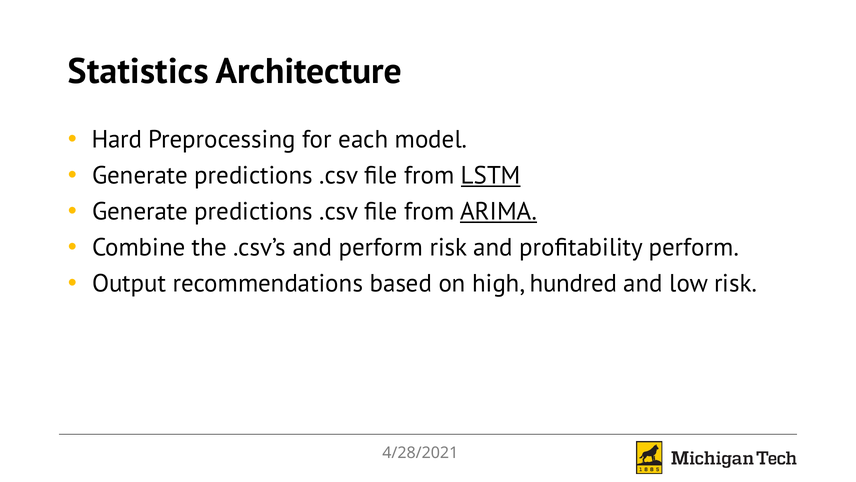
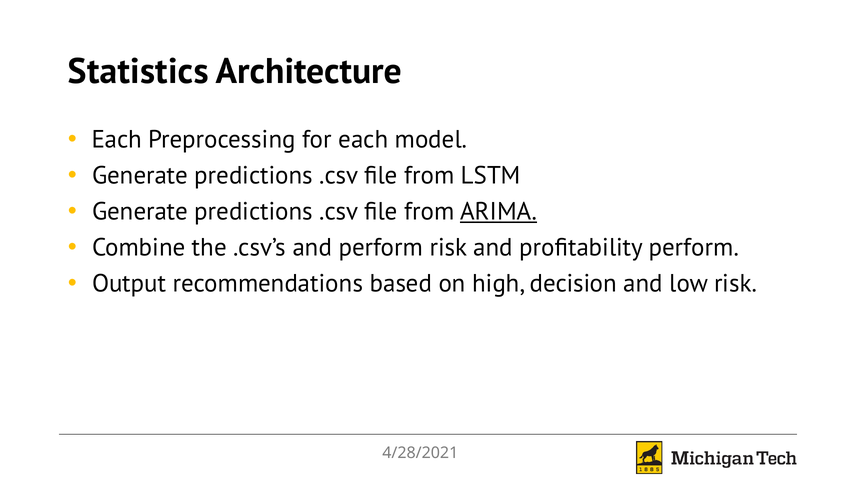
Hard at (117, 139): Hard -> Each
LSTM underline: present -> none
hundred: hundred -> decision
